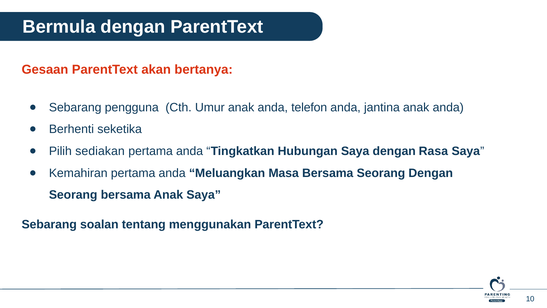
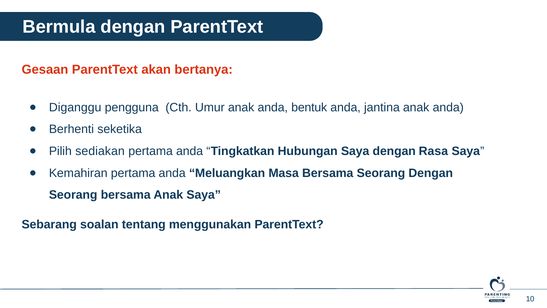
Sebarang at (75, 107): Sebarang -> Diganggu
telefon: telefon -> bentuk
